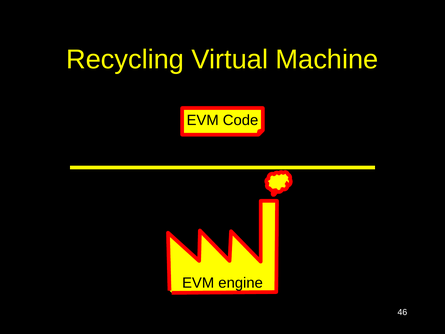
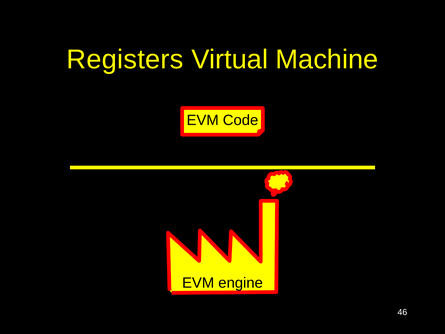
Recycling: Recycling -> Registers
